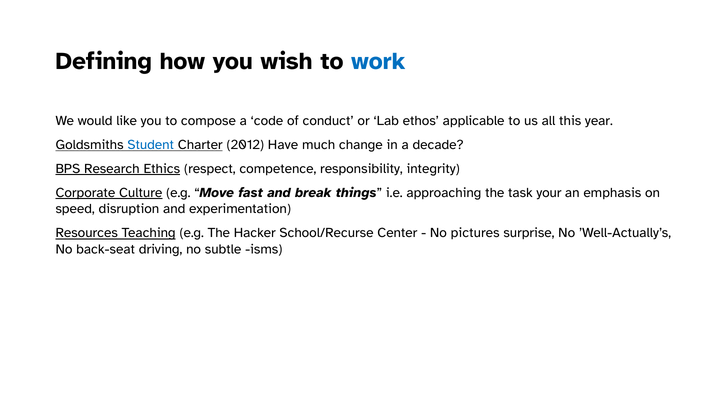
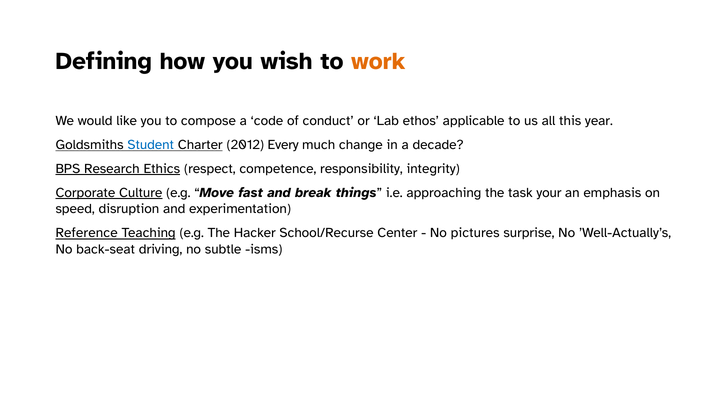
work colour: blue -> orange
Have: Have -> Every
Resources: Resources -> Reference
